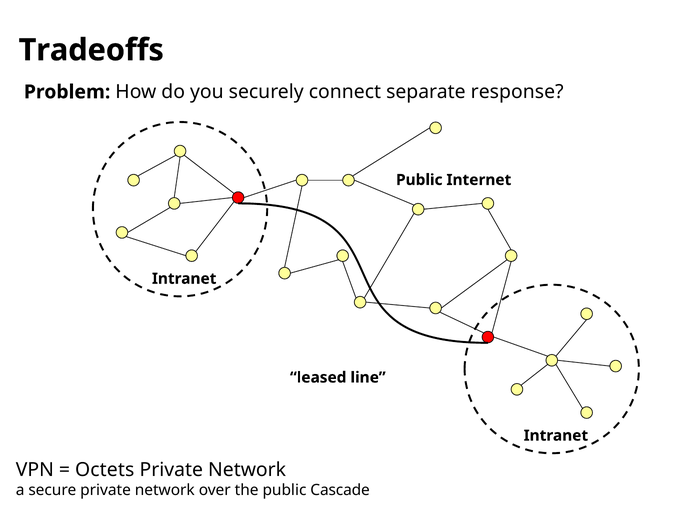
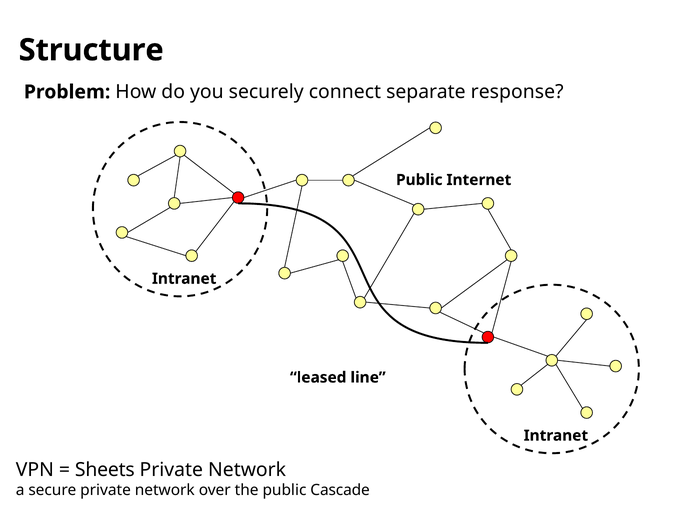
Tradeoffs: Tradeoffs -> Structure
Octets: Octets -> Sheets
